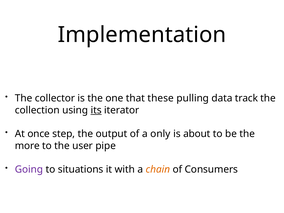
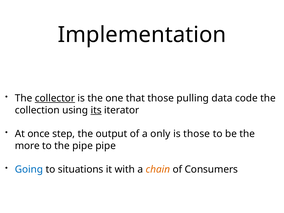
collector underline: none -> present
that these: these -> those
track: track -> code
is about: about -> those
the user: user -> pipe
Going colour: purple -> blue
